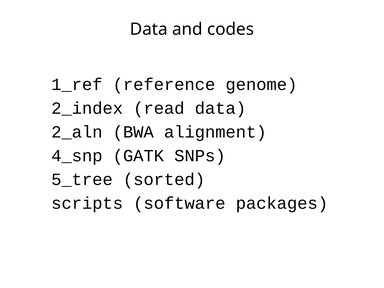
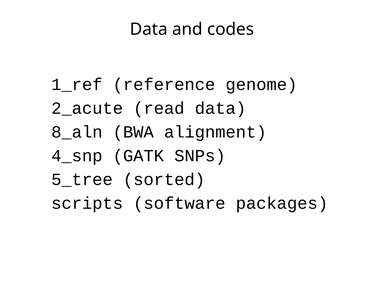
2_index: 2_index -> 2_acute
2_aln: 2_aln -> 8_aln
